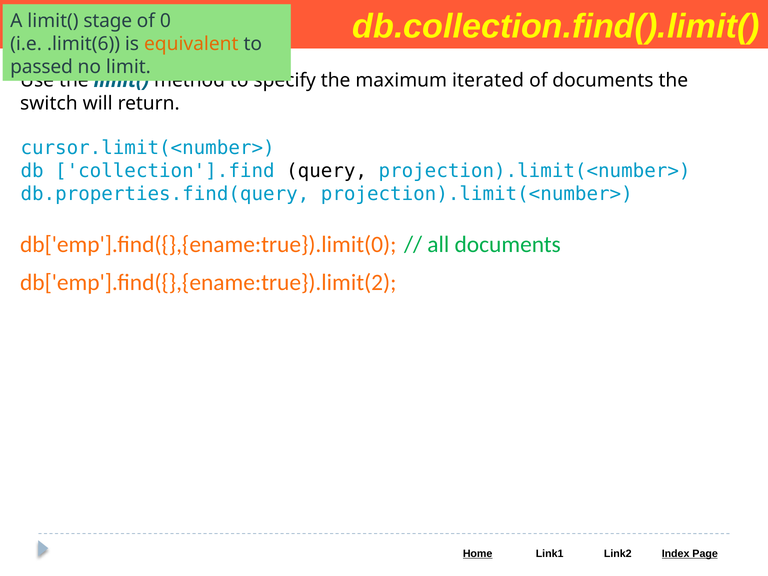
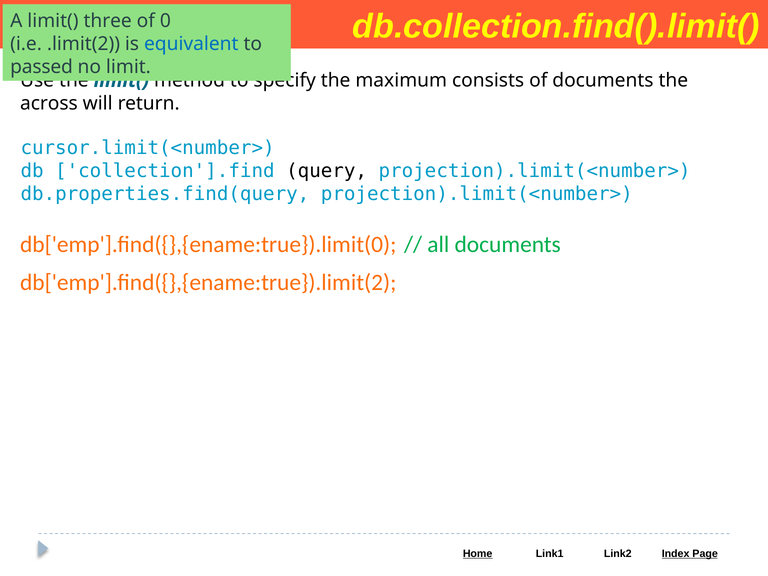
stage: stage -> three
.limit(6: .limit(6 -> .limit(2
equivalent colour: orange -> blue
iterated: iterated -> consists
switch: switch -> across
